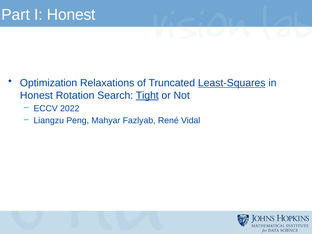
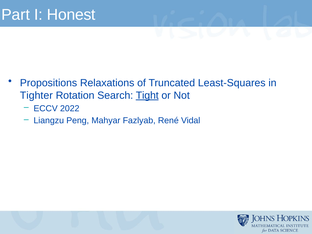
Optimization: Optimization -> Propositions
Least-Squares underline: present -> none
Honest at (36, 95): Honest -> Tighter
